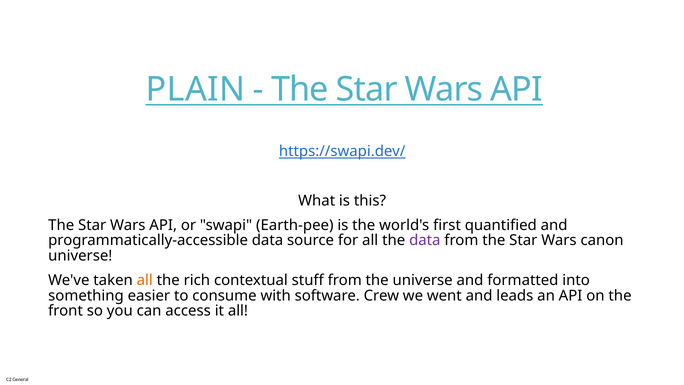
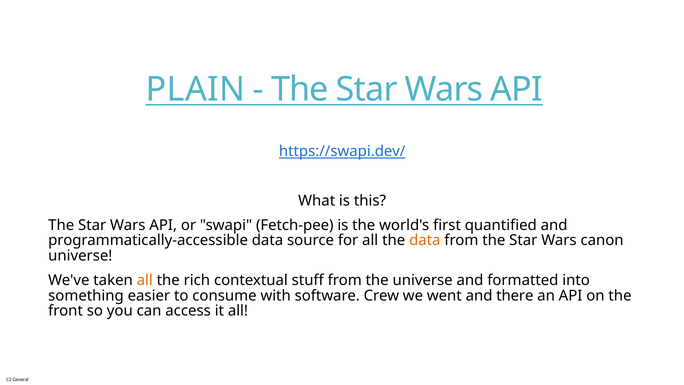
Earth-pee: Earth-pee -> Fetch-pee
data at (425, 240) colour: purple -> orange
leads: leads -> there
